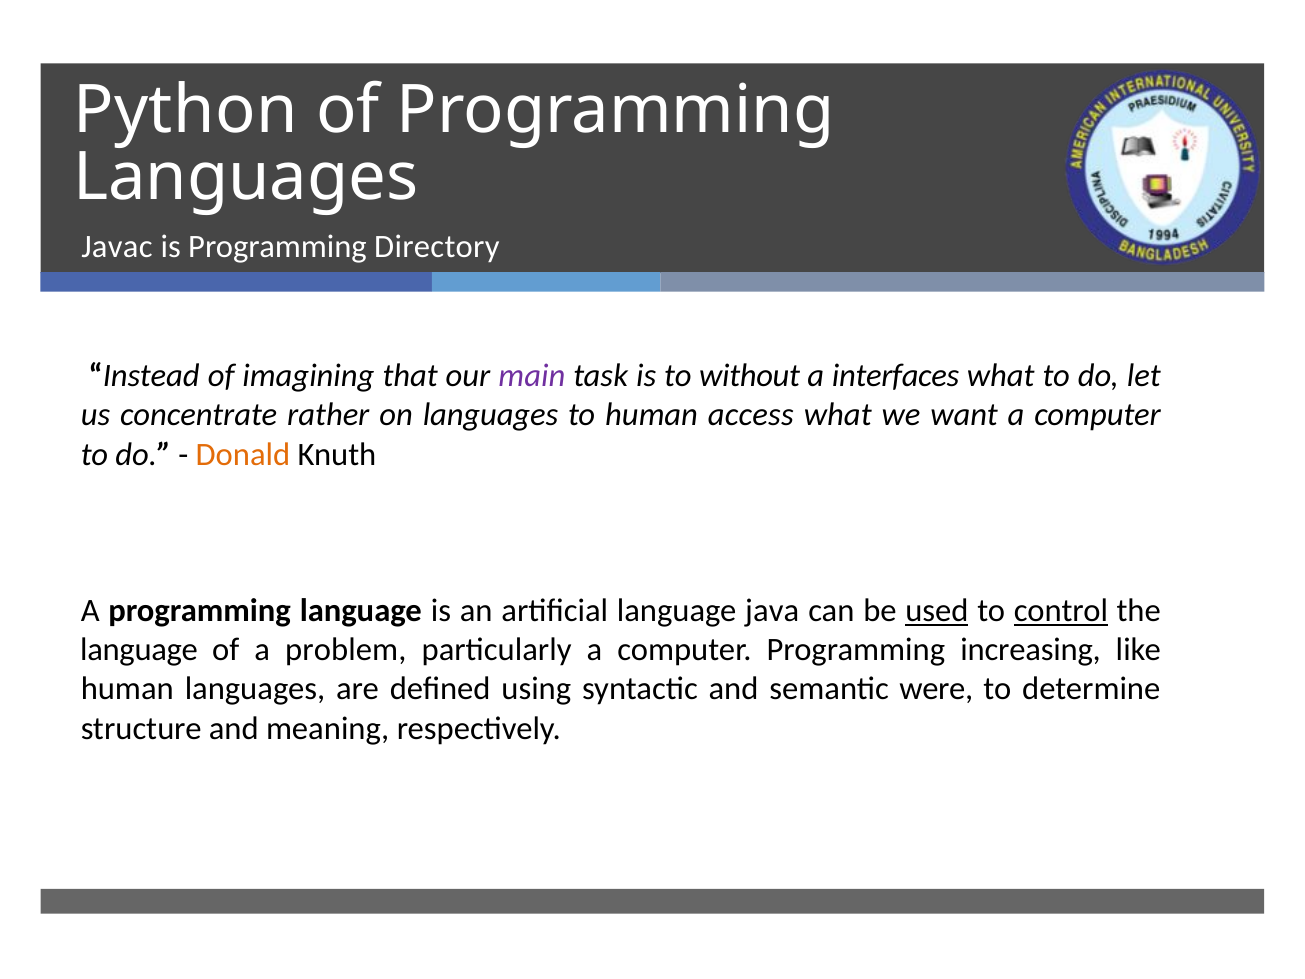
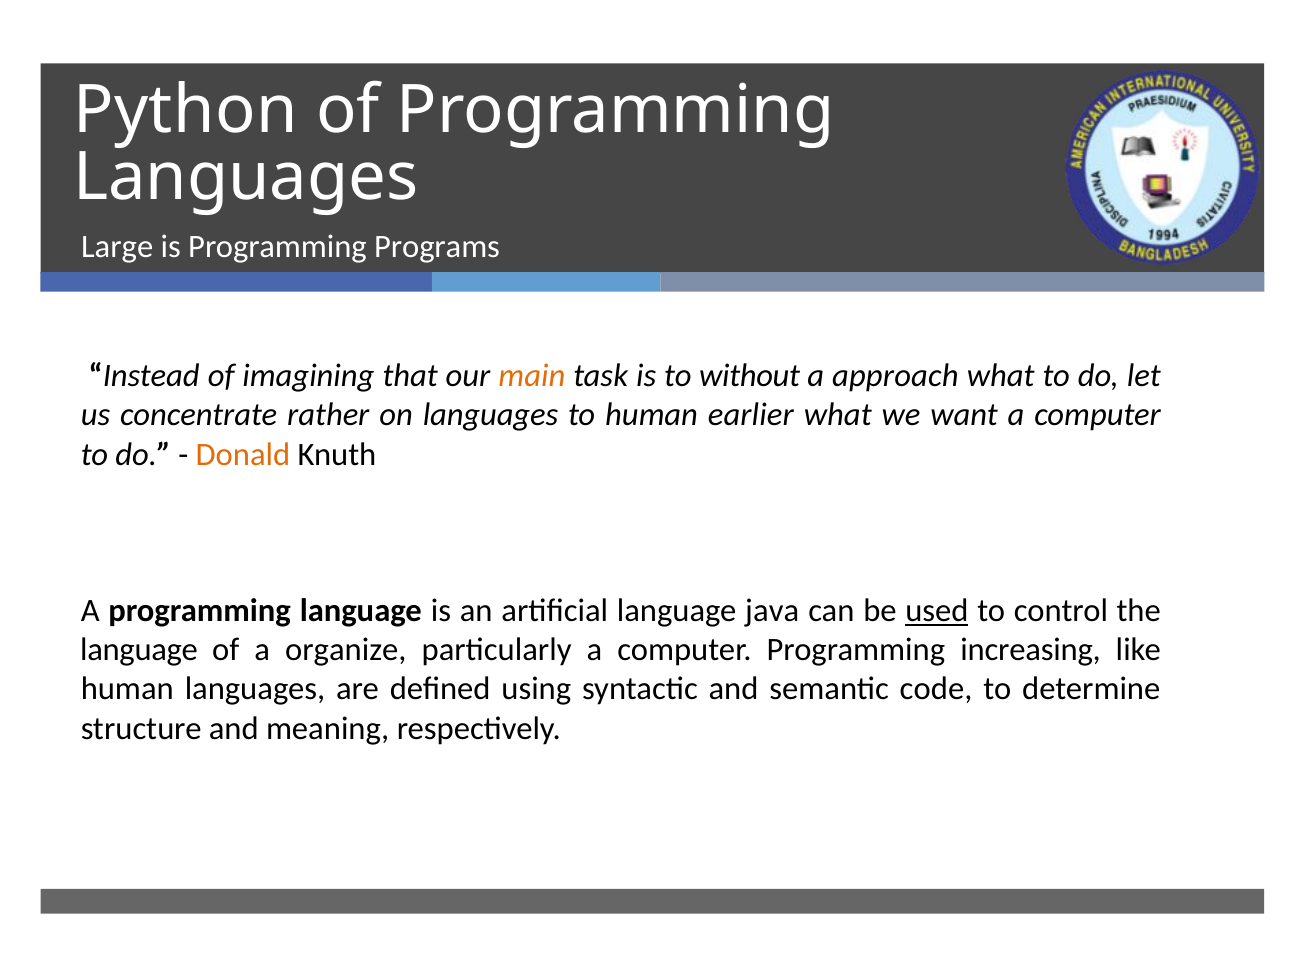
Javac: Javac -> Large
Directory: Directory -> Programs
main colour: purple -> orange
interfaces: interfaces -> approach
access: access -> earlier
control underline: present -> none
problem: problem -> organize
were: were -> code
